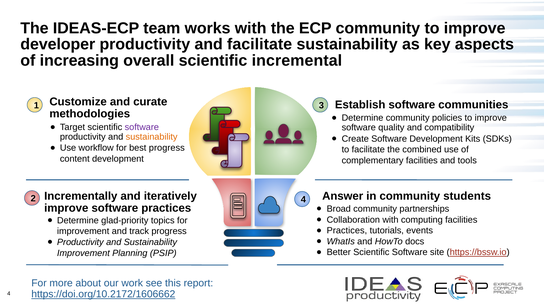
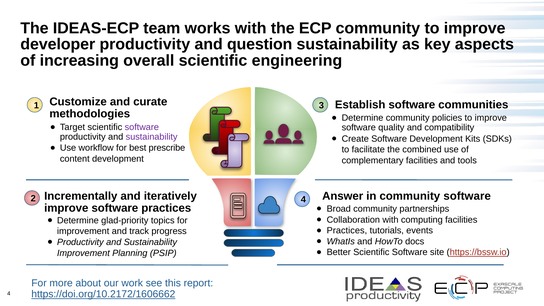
and facilitate: facilitate -> question
incremental: incremental -> engineering
sustainability at (152, 137) colour: orange -> purple
best progress: progress -> prescribe
community students: students -> software
